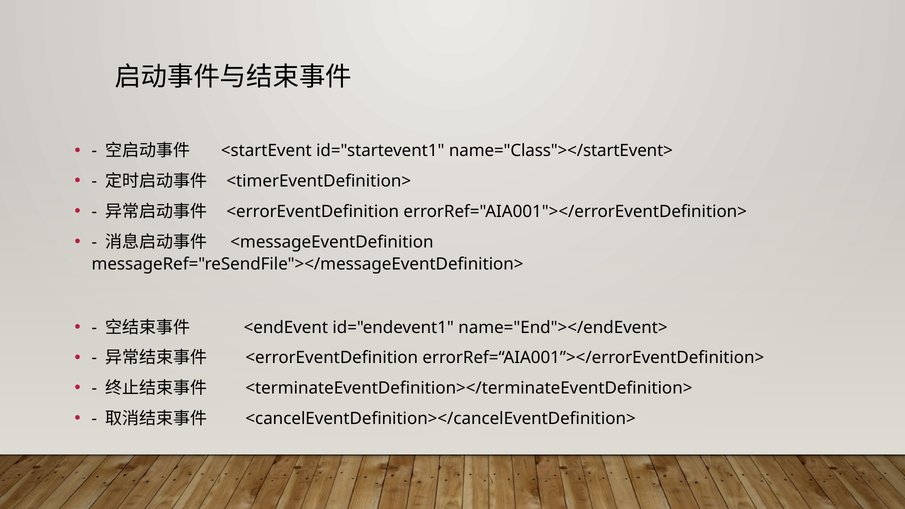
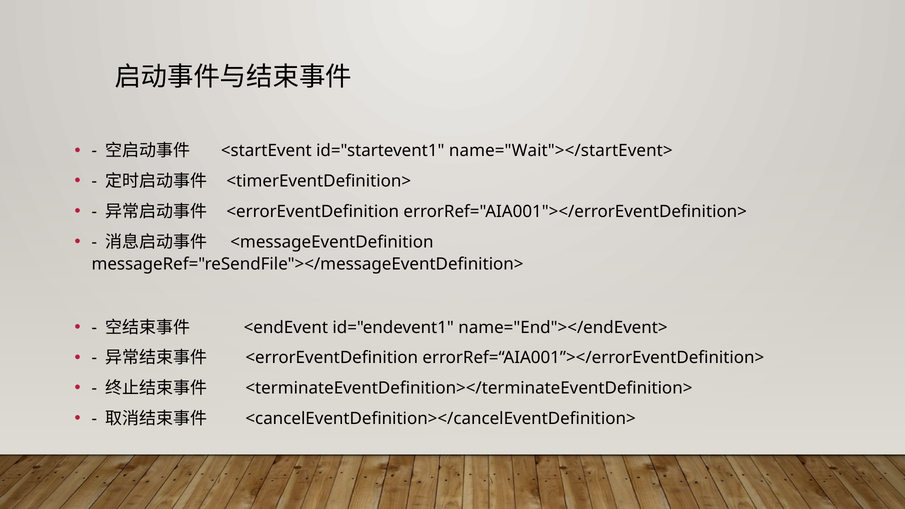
name="Class"></startEvent>: name="Class"></startEvent> -> name="Wait"></startEvent>
